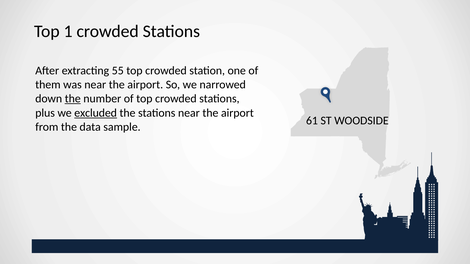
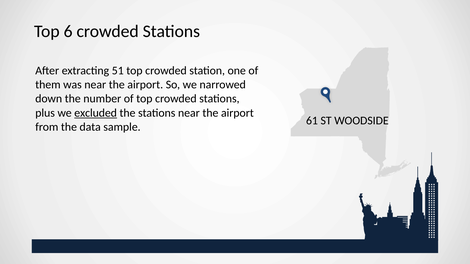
1: 1 -> 6
55: 55 -> 51
the at (73, 99) underline: present -> none
